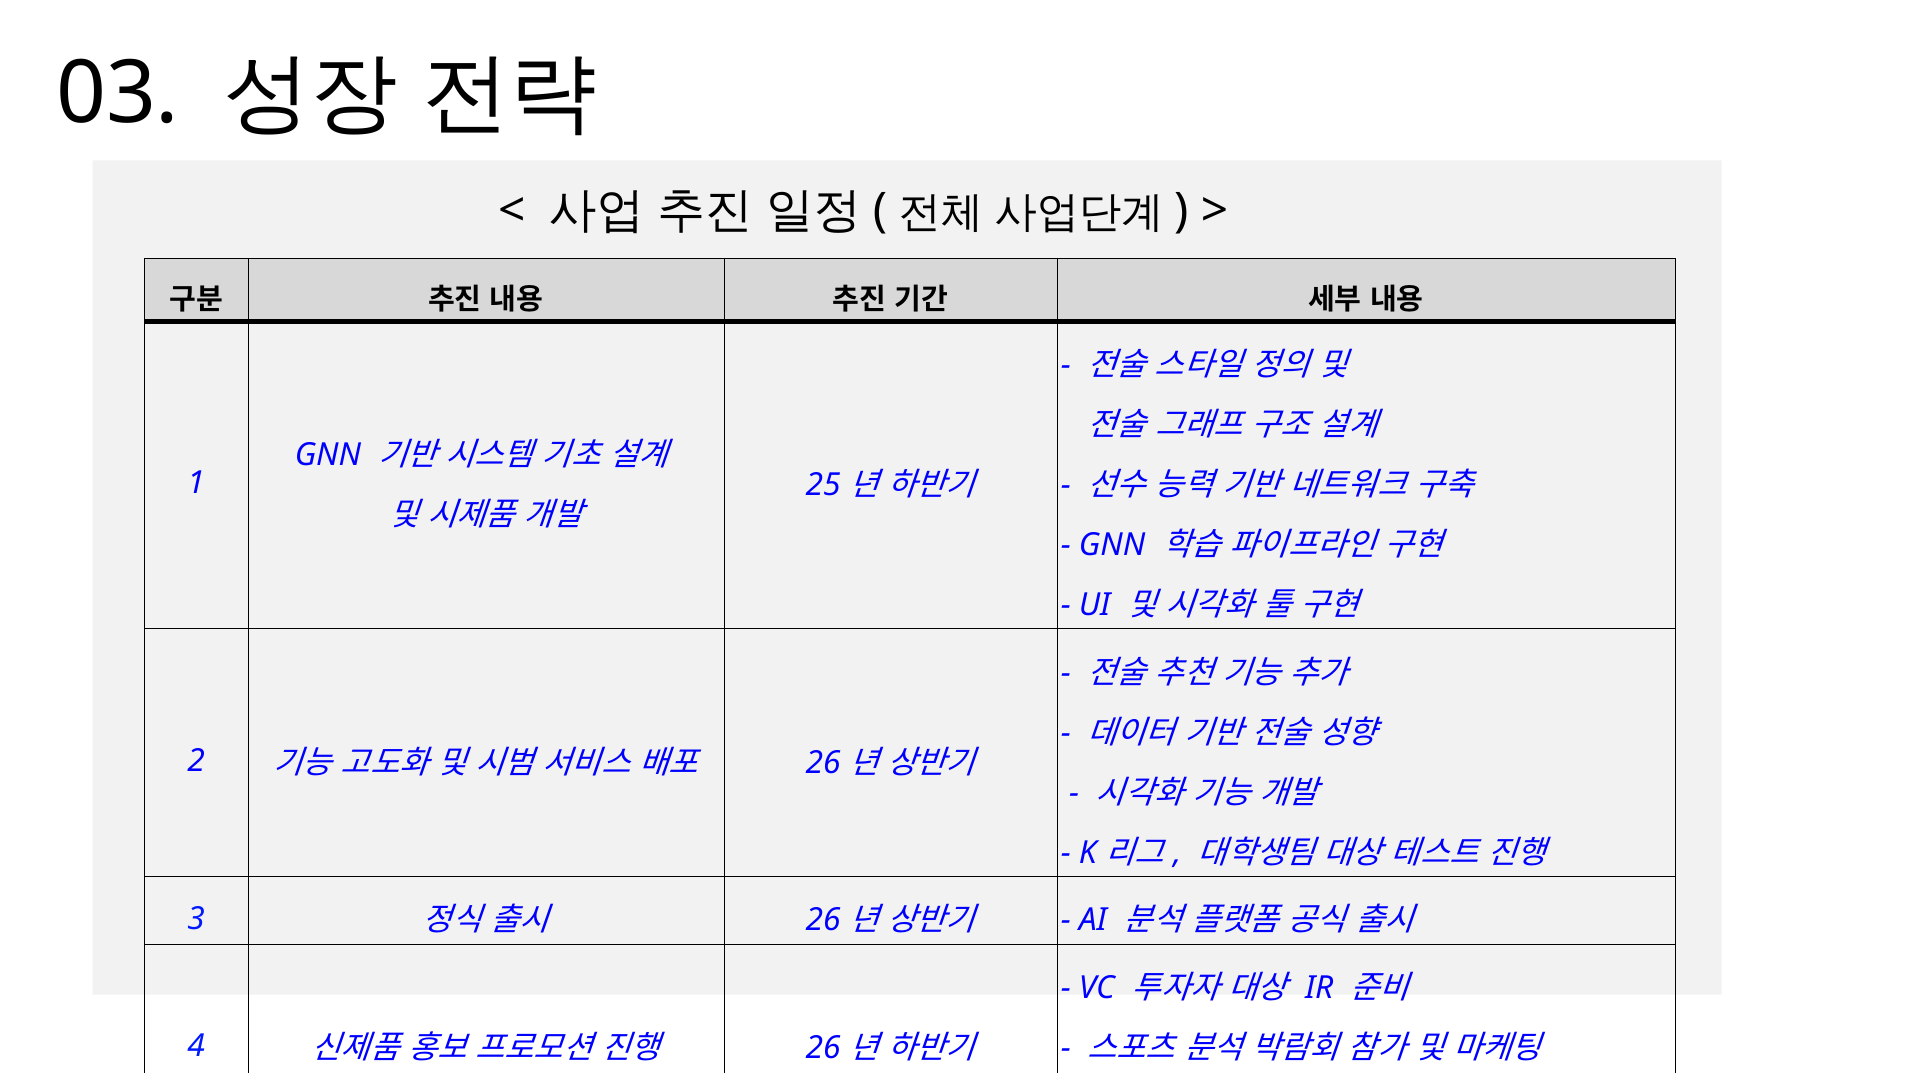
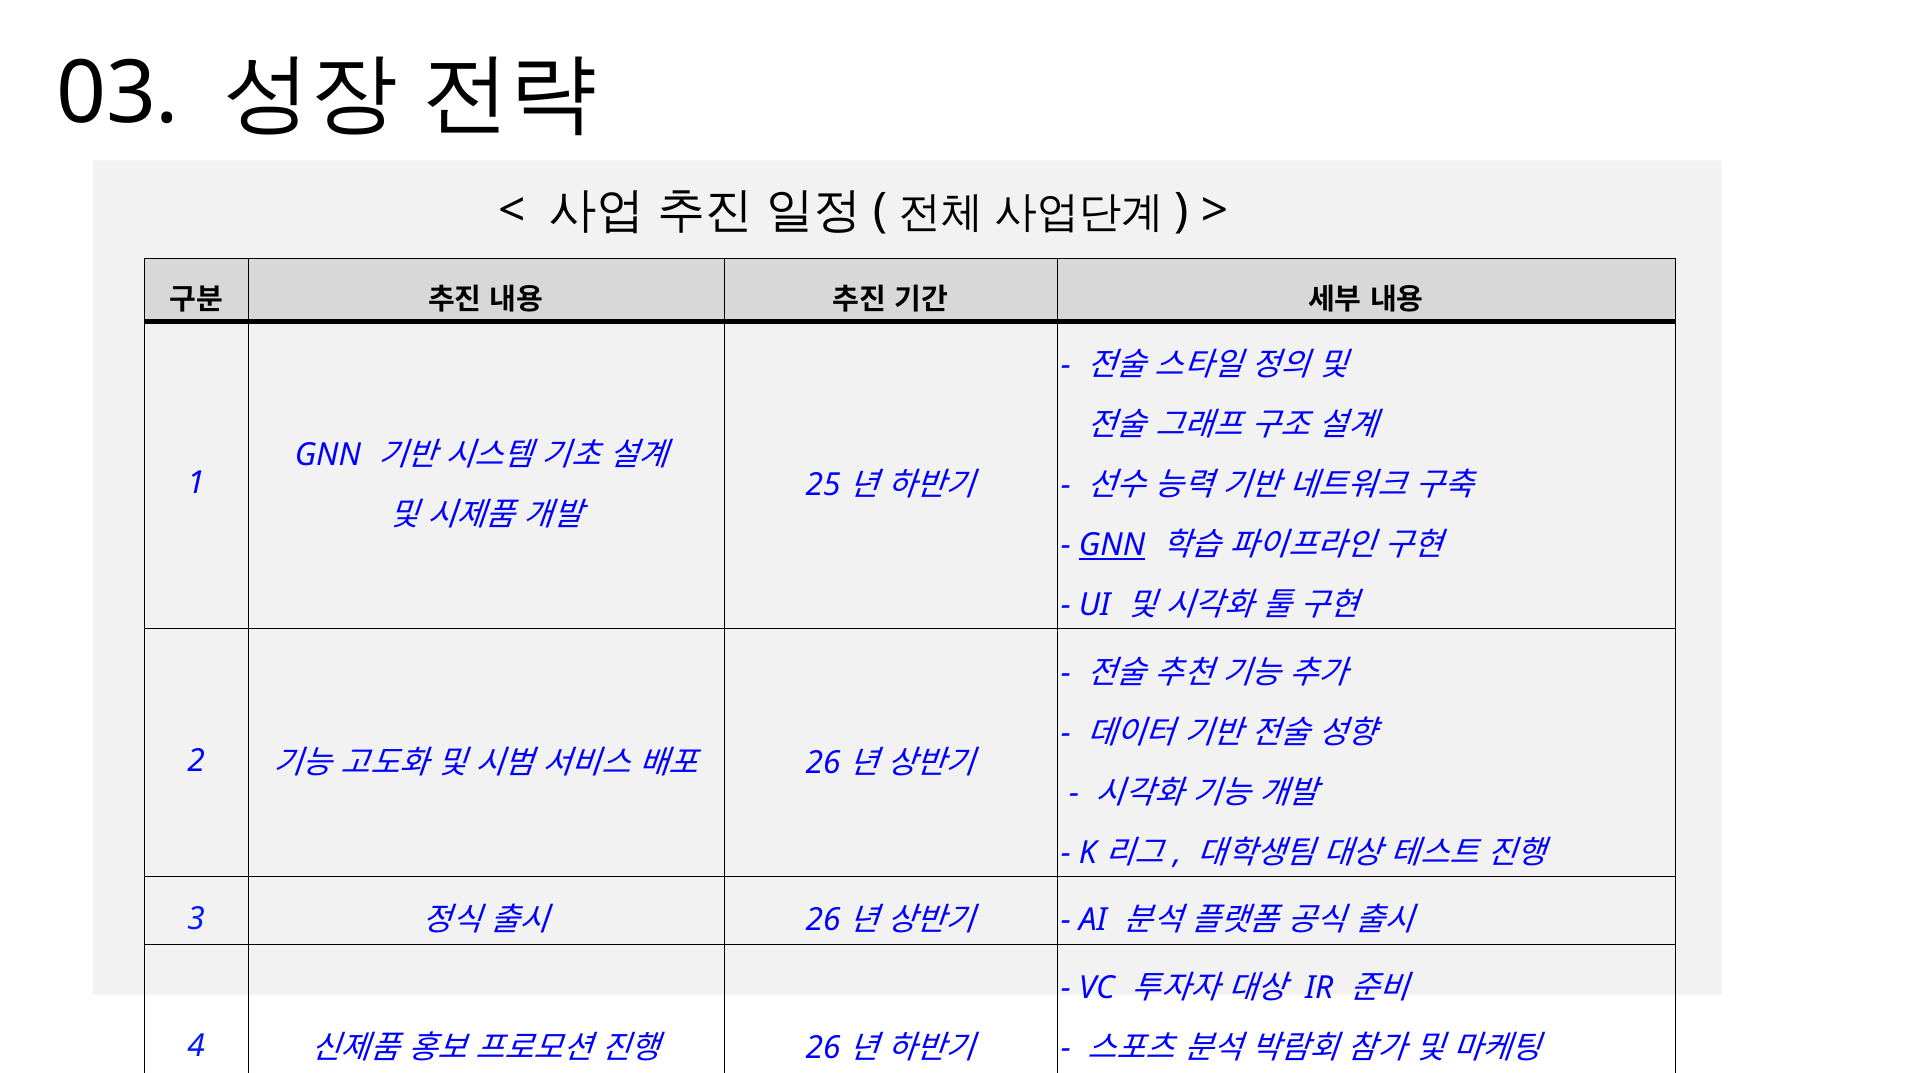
GNN at (1112, 545) underline: none -> present
